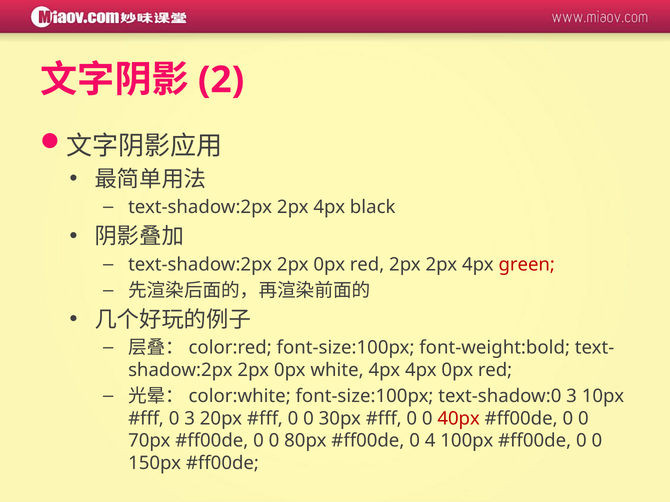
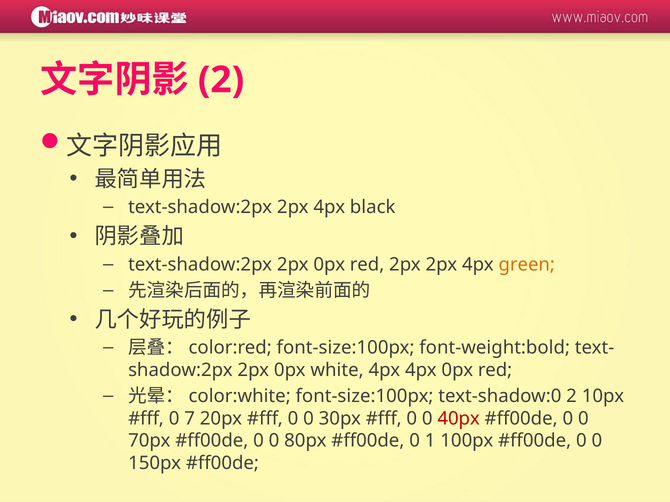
green colour: red -> orange
text-shadow:0 3: 3 -> 2
0 3: 3 -> 7
4: 4 -> 1
